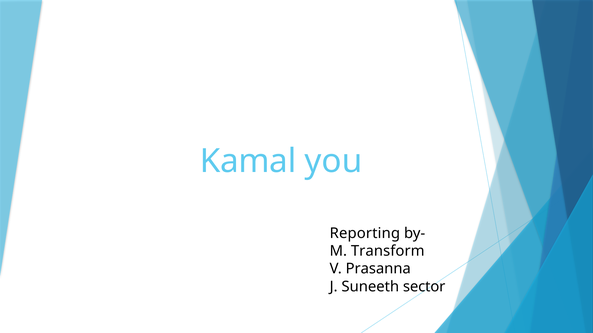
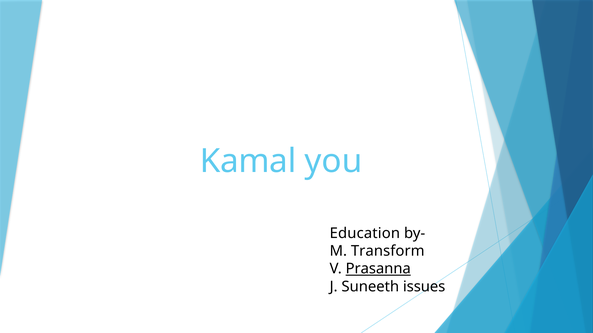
Reporting: Reporting -> Education
Prasanna underline: none -> present
sector: sector -> issues
